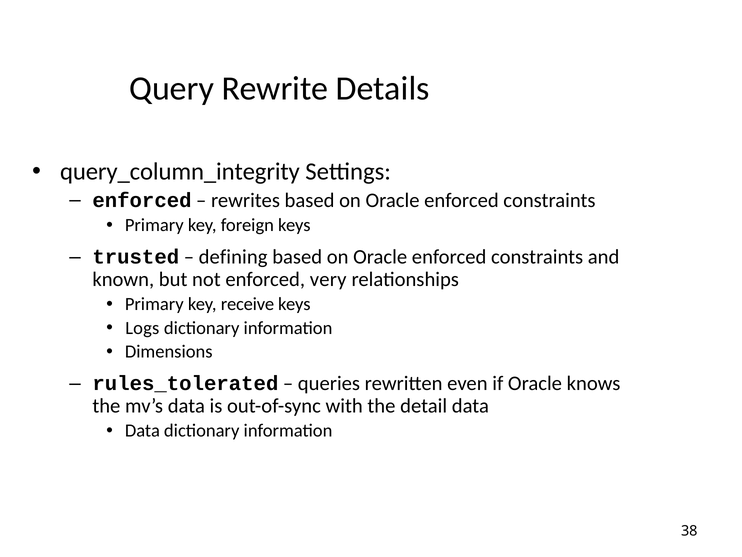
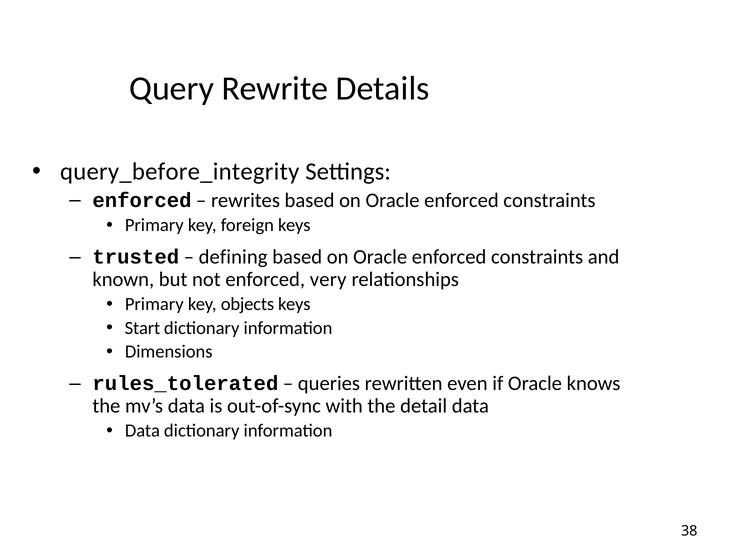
query_column_integrity: query_column_integrity -> query_before_integrity
receive: receive -> objects
Logs: Logs -> Start
